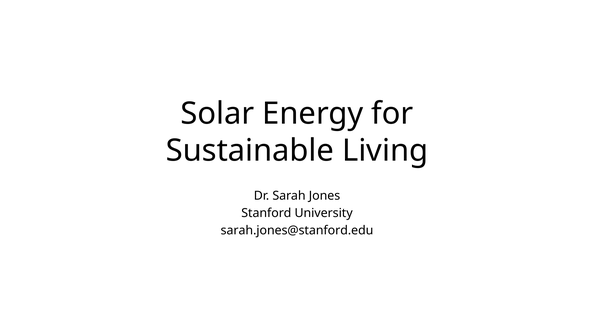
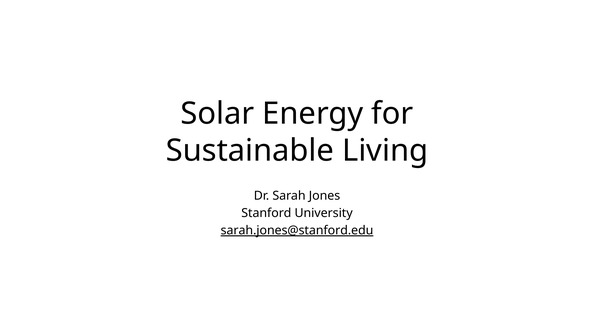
sarah.jones@stanford.edu underline: none -> present
